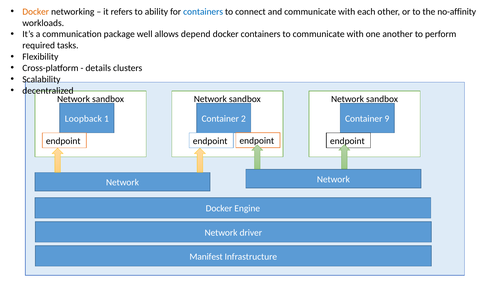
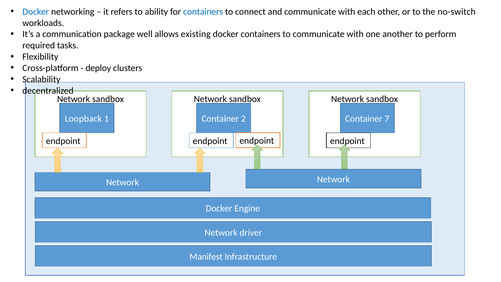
Docker at (36, 12) colour: orange -> blue
no-affinity: no-affinity -> no-switch
depend: depend -> existing
details: details -> deploy
9: 9 -> 7
